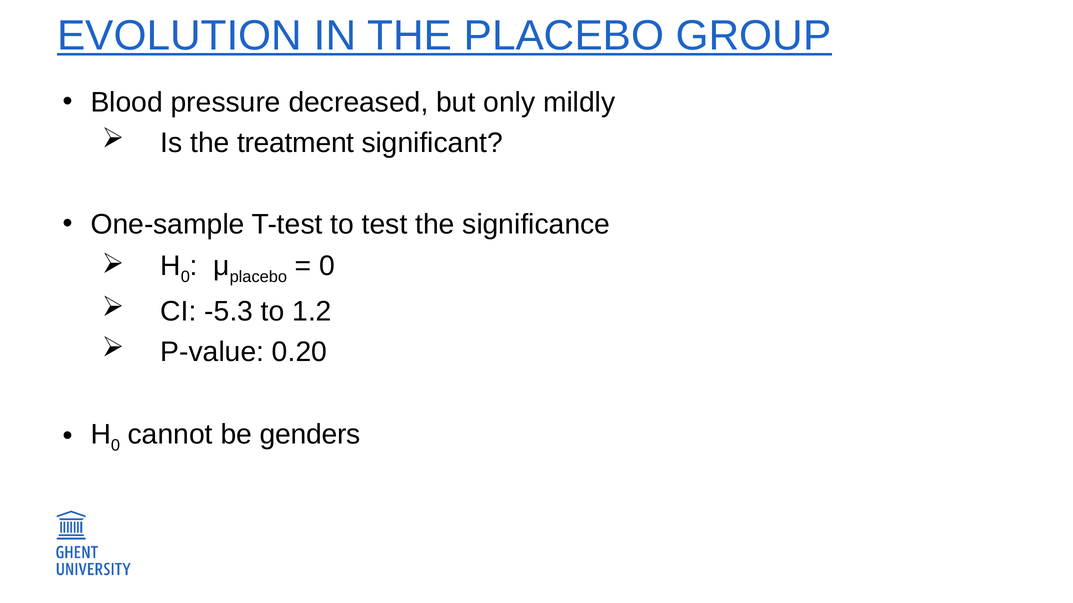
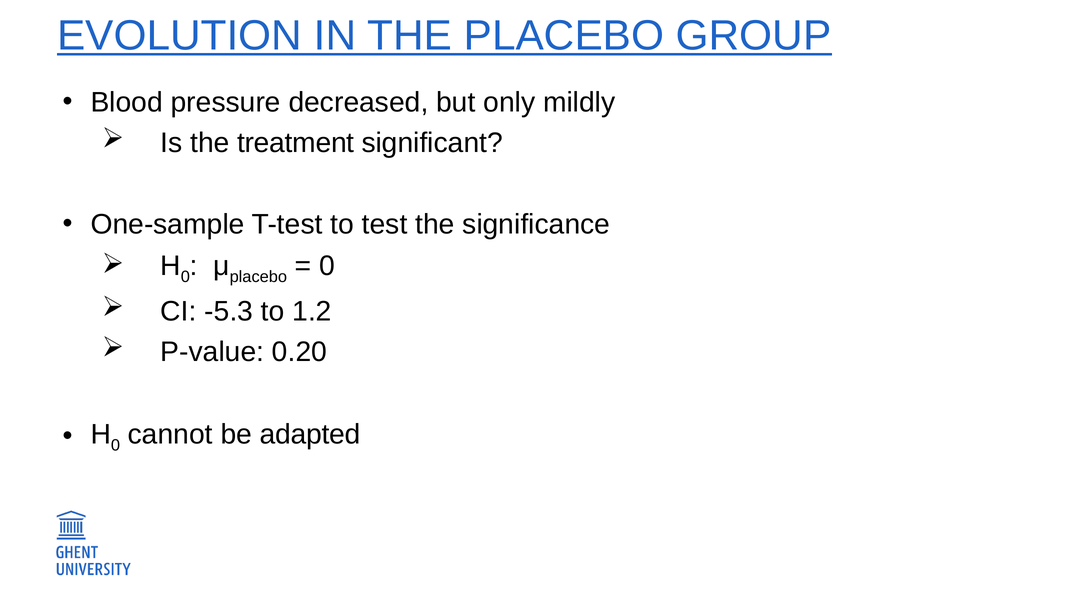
genders: genders -> adapted
